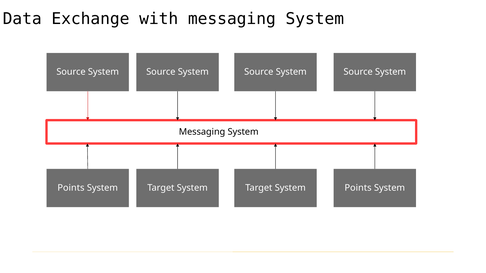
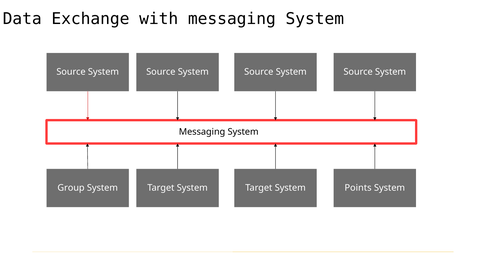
Points at (71, 188): Points -> Group
